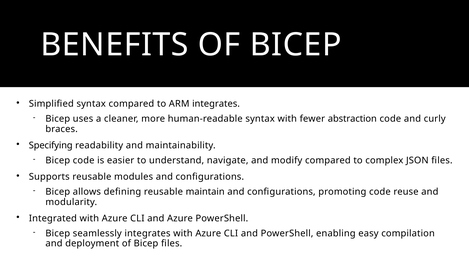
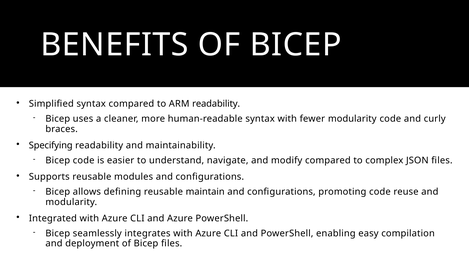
ARM integrates: integrates -> readability
fewer abstraction: abstraction -> modularity
